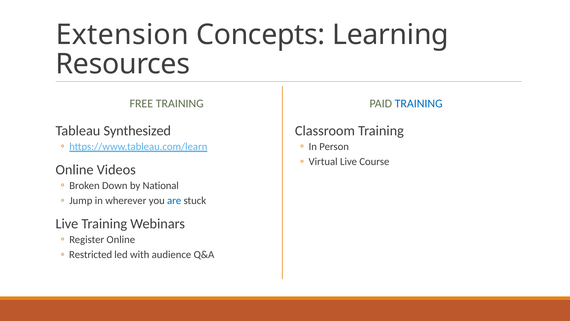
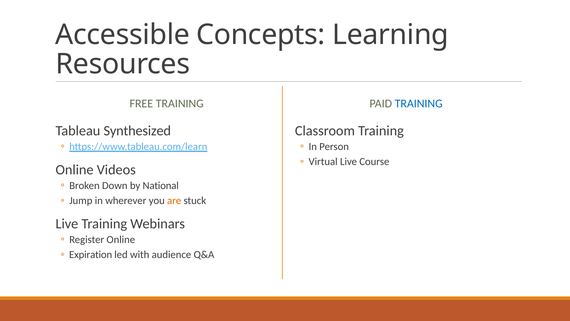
Extension: Extension -> Accessible
are colour: blue -> orange
Restricted: Restricted -> Expiration
